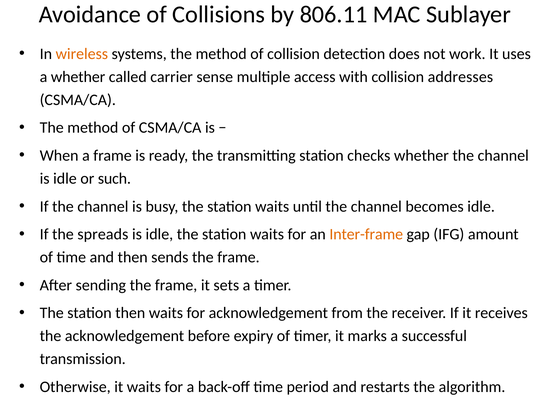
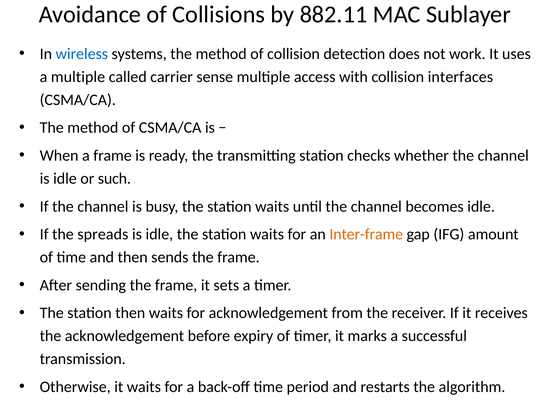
806.11: 806.11 -> 882.11
wireless colour: orange -> blue
a whether: whether -> multiple
addresses: addresses -> interfaces
